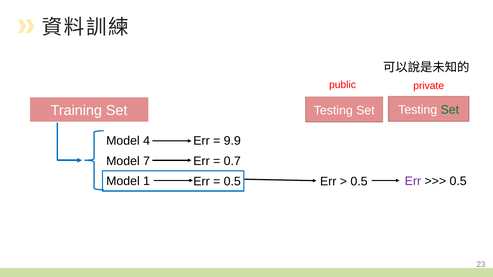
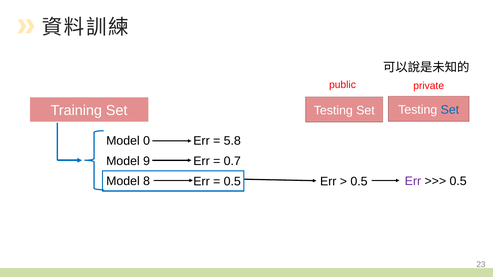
Set at (450, 110) colour: green -> blue
4: 4 -> 0
9.9: 9.9 -> 5.8
7: 7 -> 9
1: 1 -> 8
